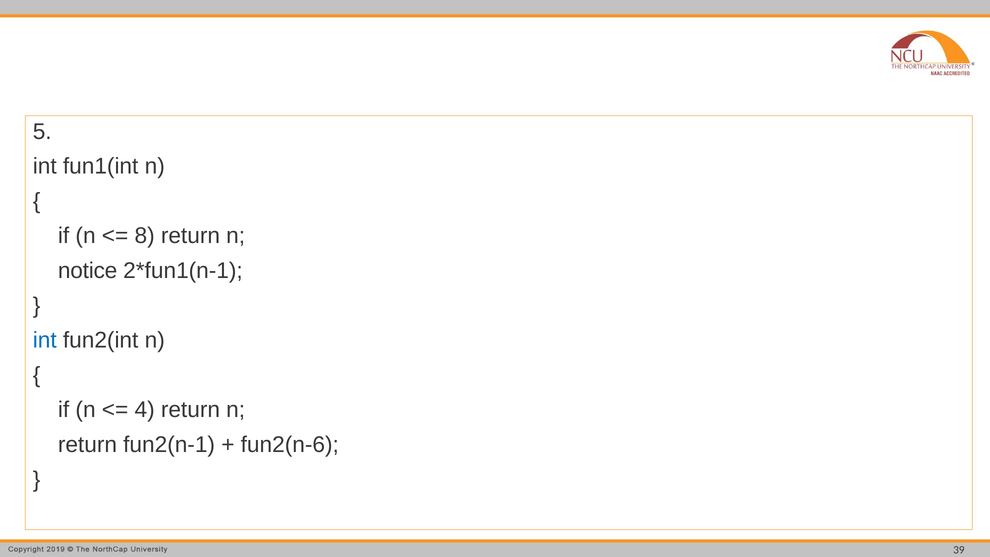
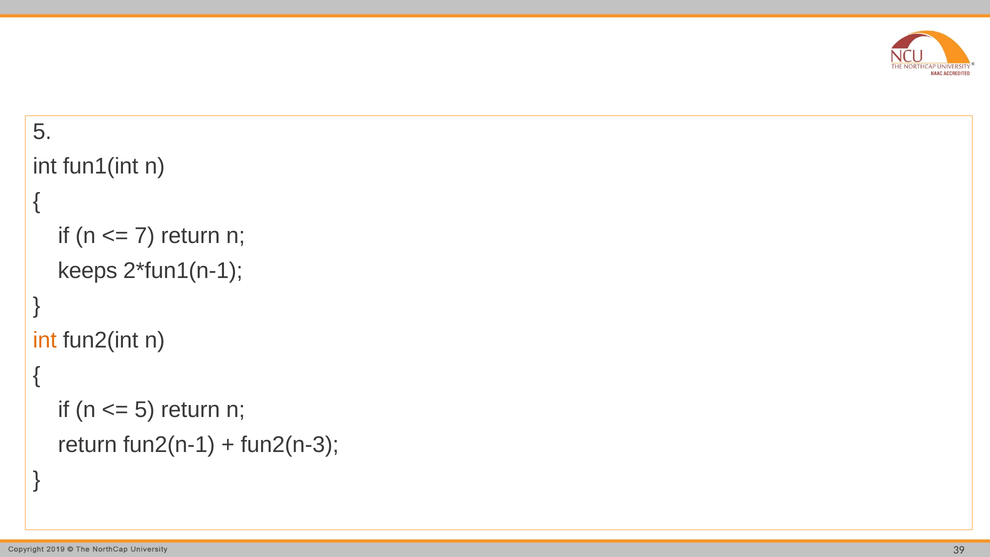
8: 8 -> 7
notice: notice -> keeps
int at (45, 340) colour: blue -> orange
4 at (145, 410): 4 -> 5
fun2(n-6: fun2(n-6 -> fun2(n-3
